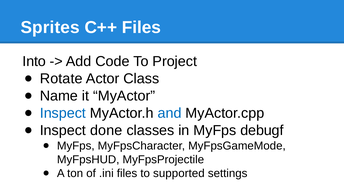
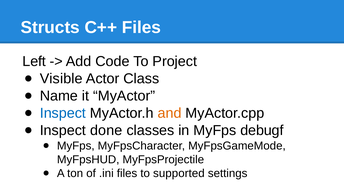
Sprites: Sprites -> Structs
Into: Into -> Left
Rotate: Rotate -> Visible
and colour: blue -> orange
